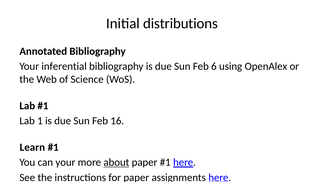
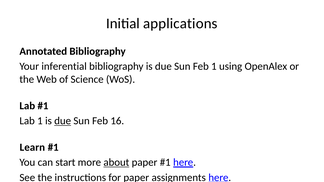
distributions: distributions -> applications
Feb 6: 6 -> 1
due at (63, 121) underline: none -> present
can your: your -> start
